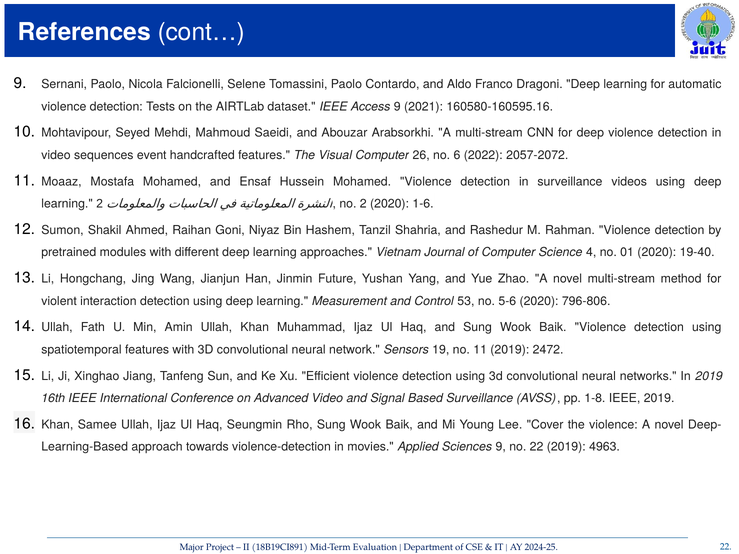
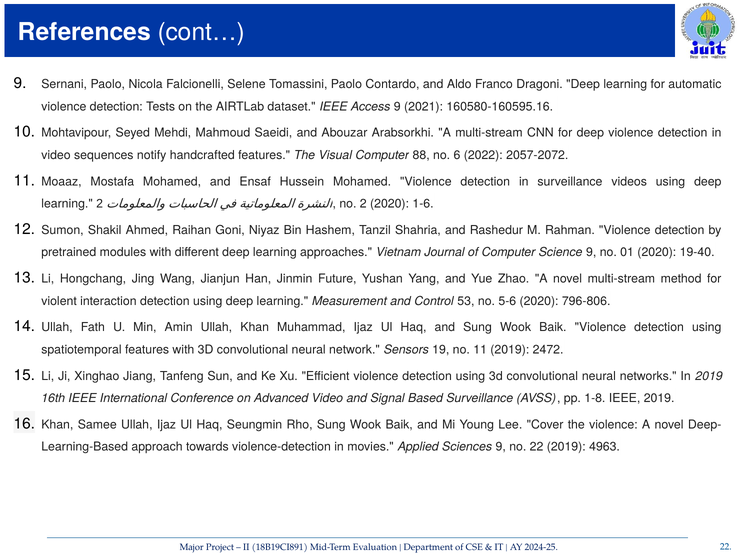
event: event -> notify
26: 26 -> 88
Science 4: 4 -> 9
